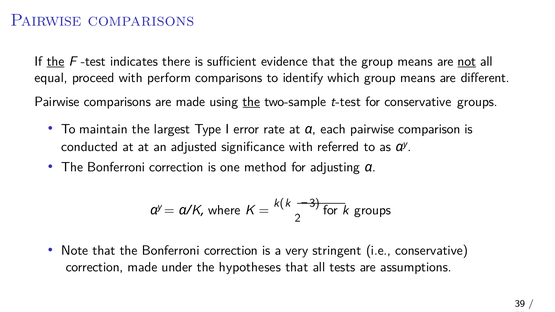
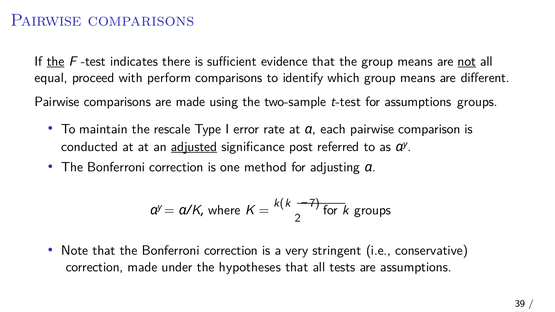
the at (251, 102) underline: present -> none
for conservative: conservative -> assumptions
largest: largest -> rescale
adjusted underline: none -> present
significance with: with -> post
3: 3 -> 7
